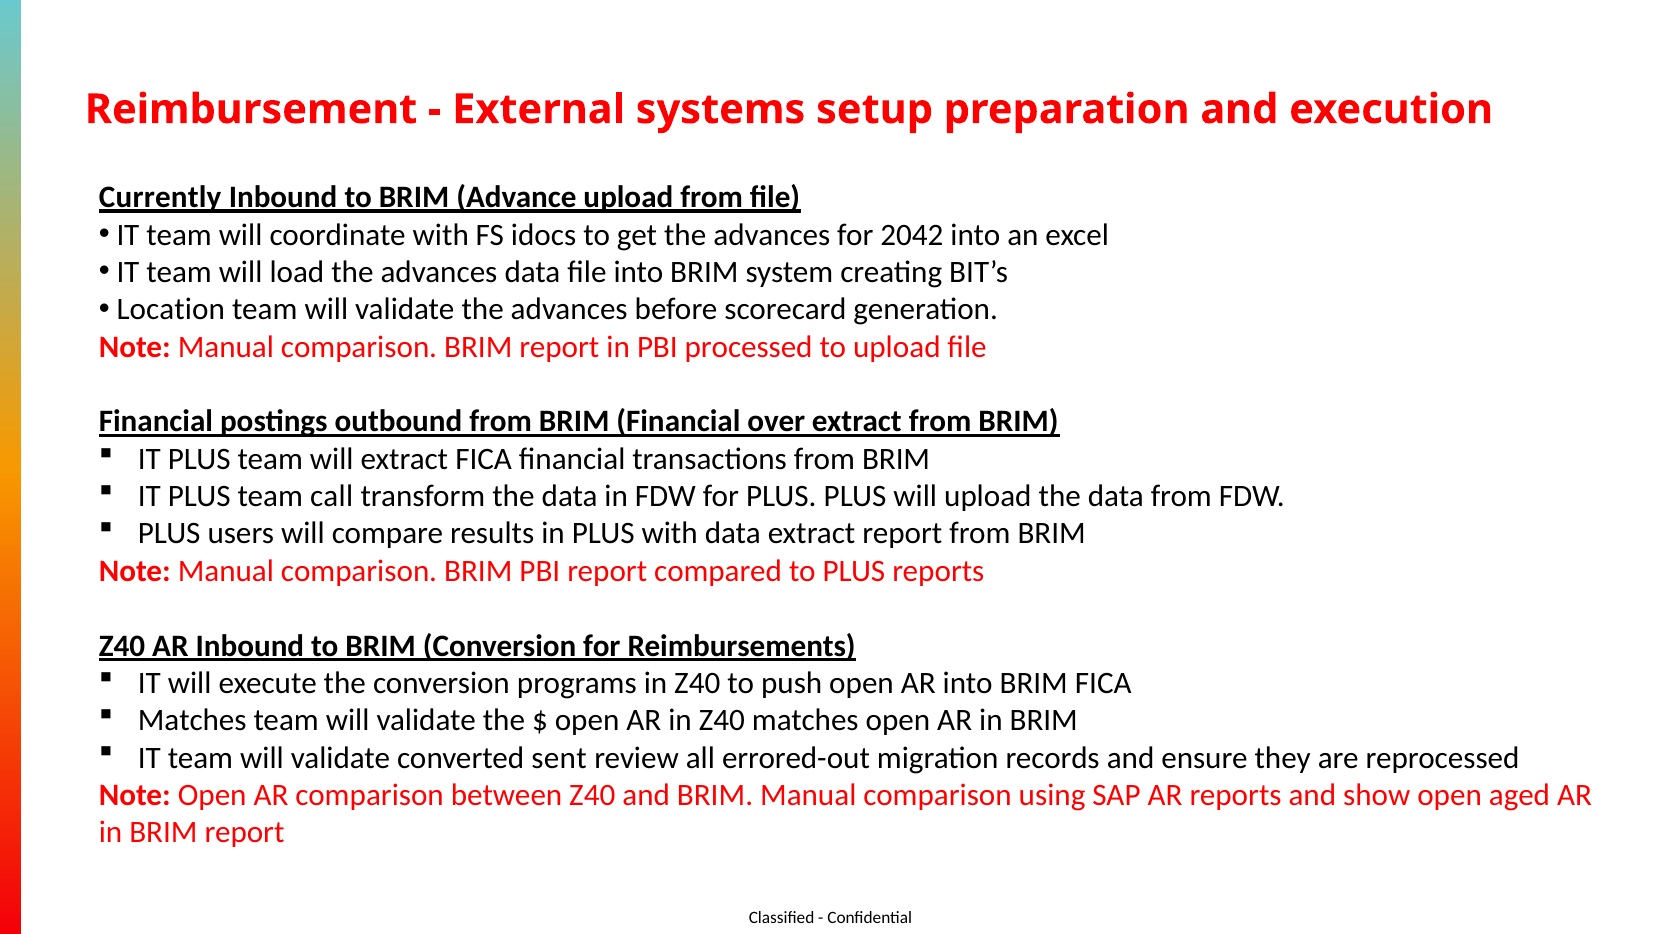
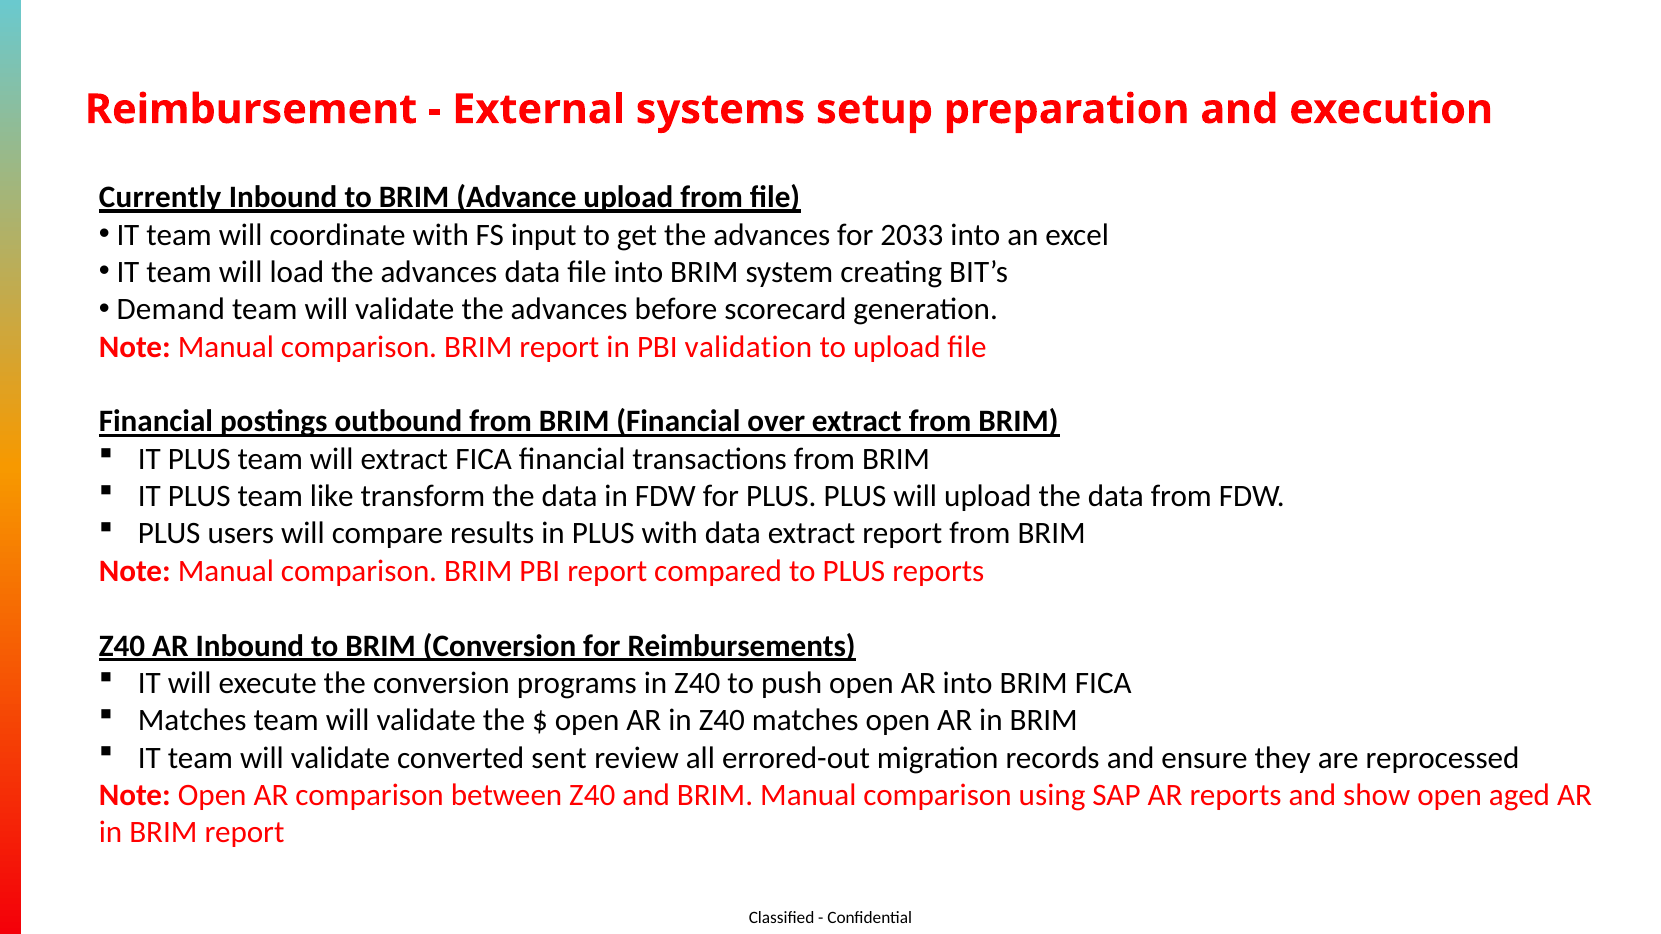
idocs: idocs -> input
2042: 2042 -> 2033
Location: Location -> Demand
processed: processed -> validation
call: call -> like
